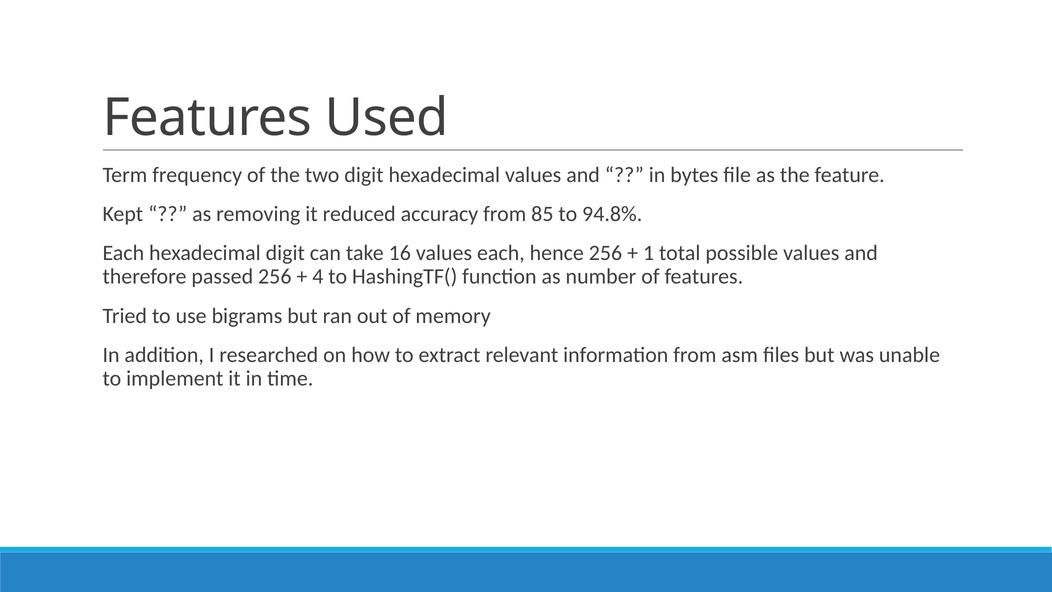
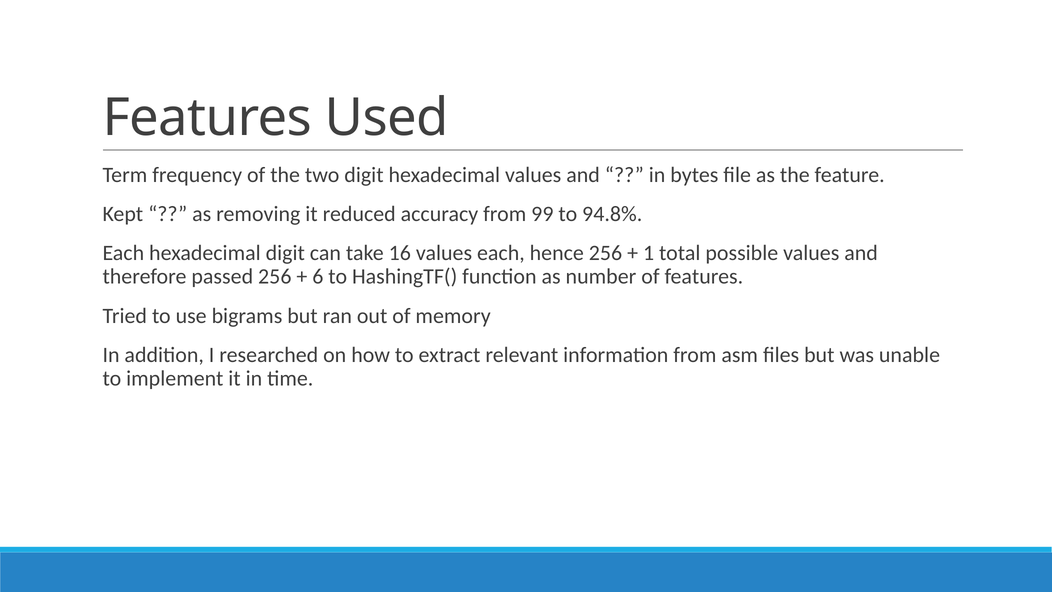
85: 85 -> 99
4: 4 -> 6
